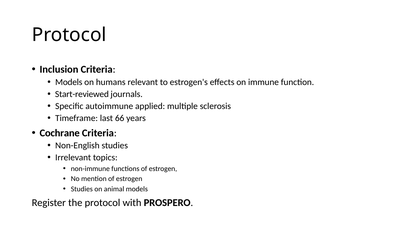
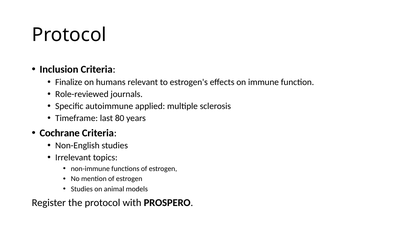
Models at (69, 82): Models -> Finalize
Start-reviewed: Start-reviewed -> Role-reviewed
66: 66 -> 80
